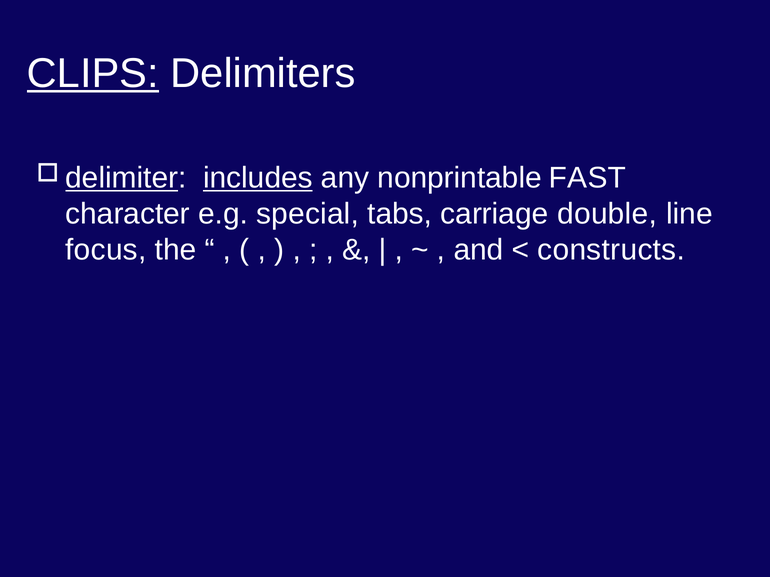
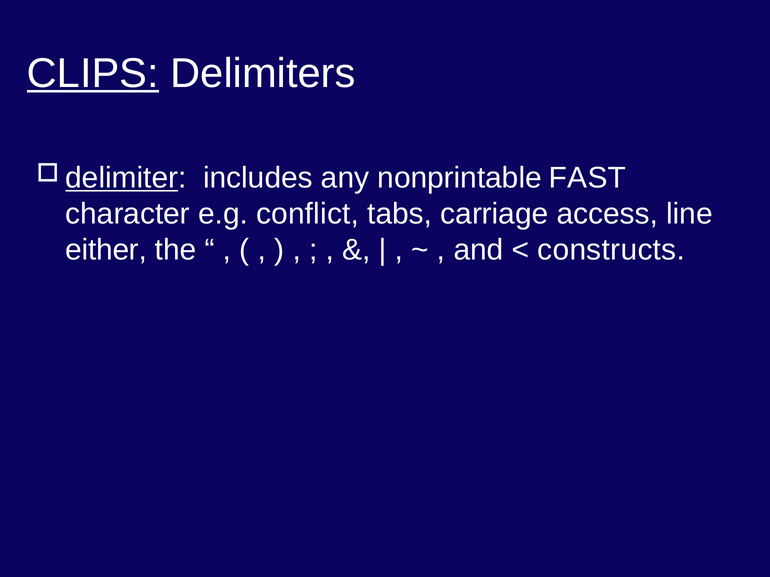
includes underline: present -> none
special: special -> conflict
double: double -> access
focus: focus -> either
